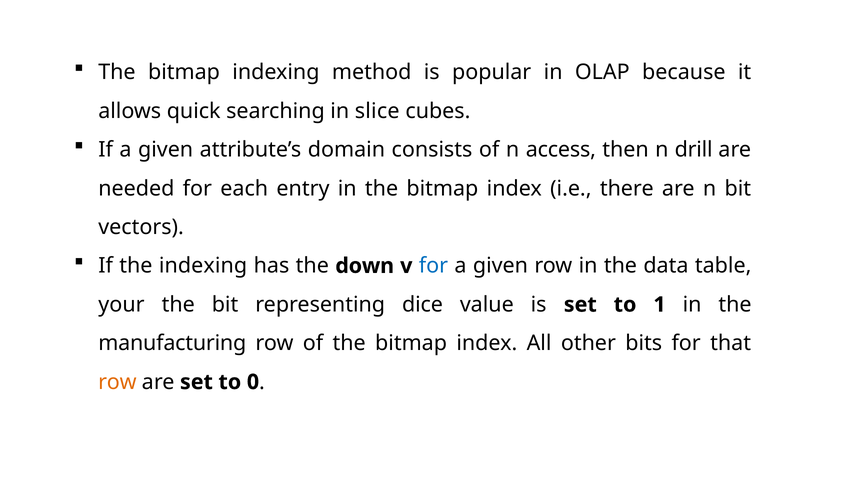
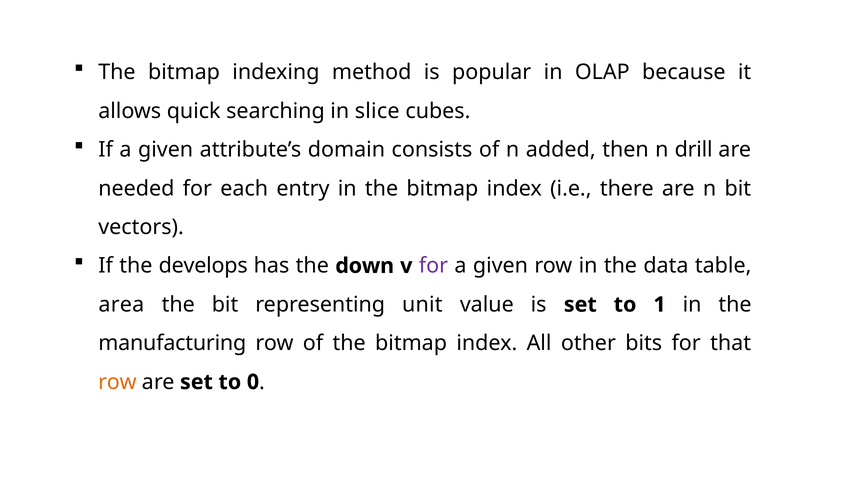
access: access -> added
the indexing: indexing -> develops
for at (433, 266) colour: blue -> purple
your: your -> area
dice: dice -> unit
